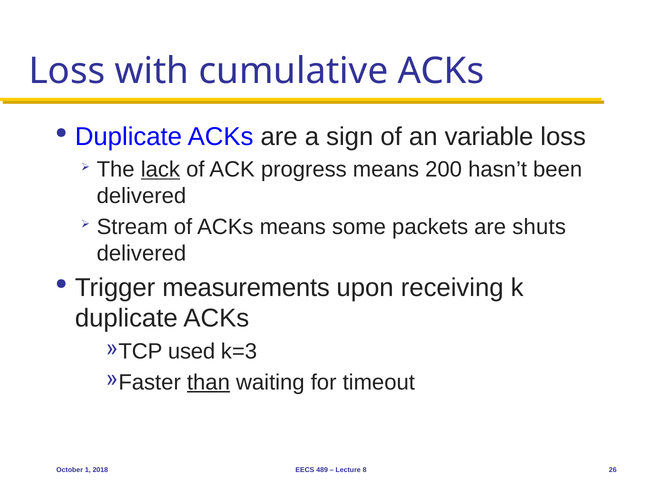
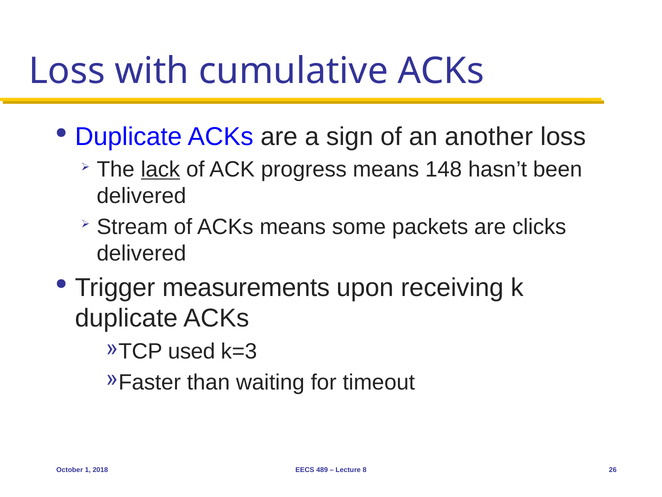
variable: variable -> another
200: 200 -> 148
shuts: shuts -> clicks
than underline: present -> none
